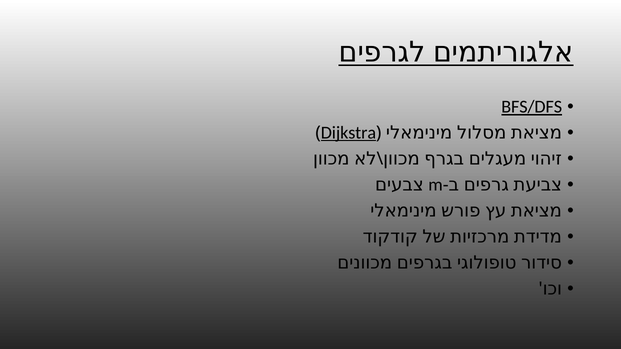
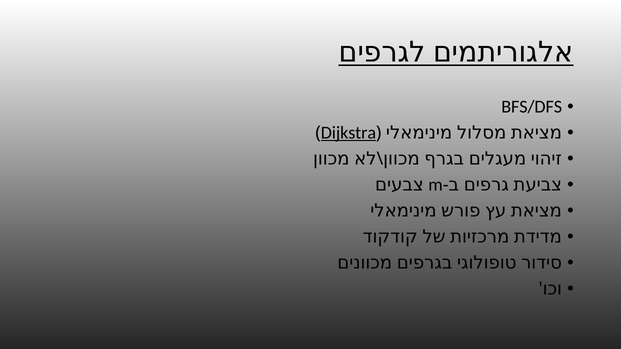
BFS/DFS underline: present -> none
